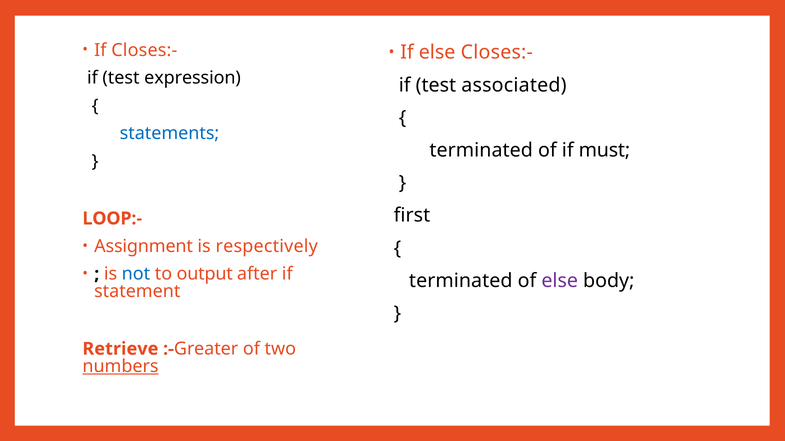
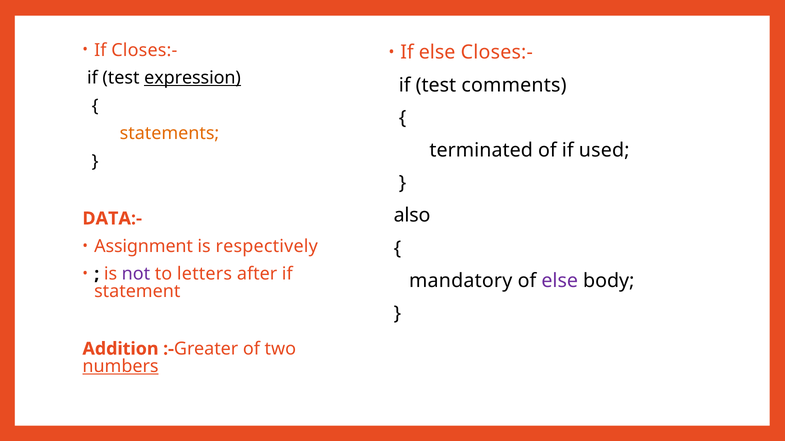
expression underline: none -> present
associated: associated -> comments
statements colour: blue -> orange
must: must -> used
first: first -> also
LOOP:-: LOOP:- -> DATA:-
not colour: blue -> purple
output: output -> letters
terminated at (461, 281): terminated -> mandatory
Retrieve: Retrieve -> Addition
